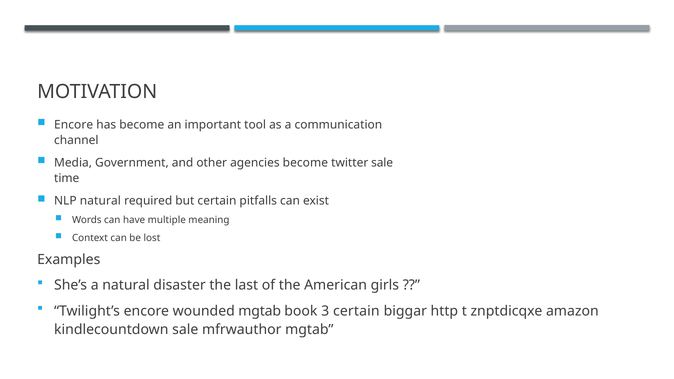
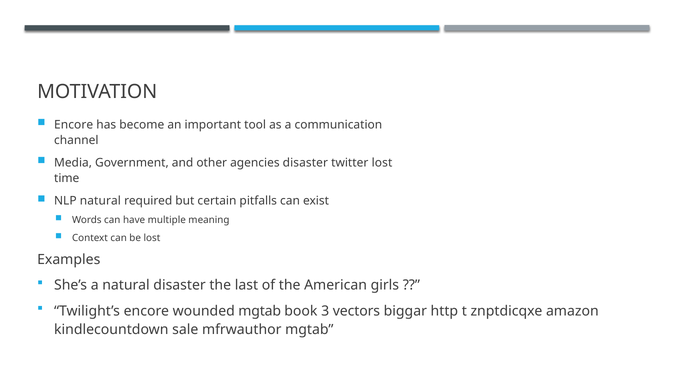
agencies become: become -> disaster
twitter sale: sale -> lost
3 certain: certain -> vectors
